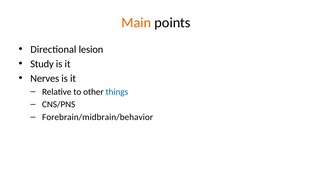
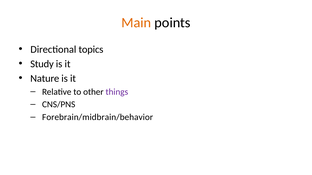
lesion: lesion -> topics
Nerves: Nerves -> Nature
things colour: blue -> purple
